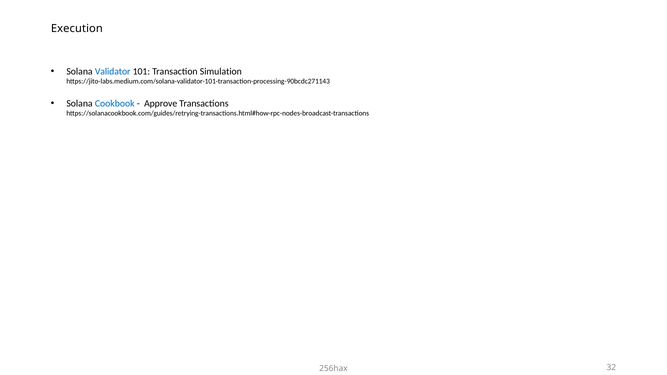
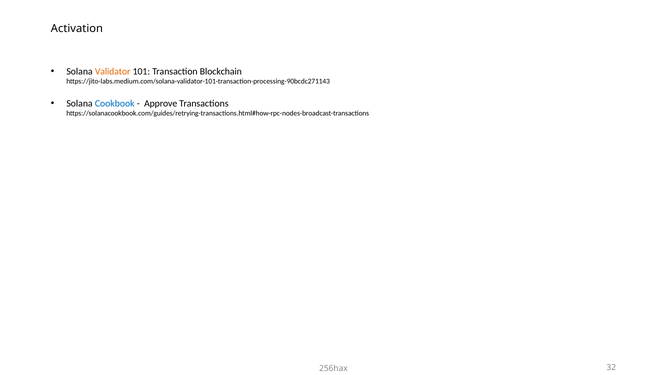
Execution: Execution -> Activation
Validator colour: blue -> orange
Simulation: Simulation -> Blockchain
